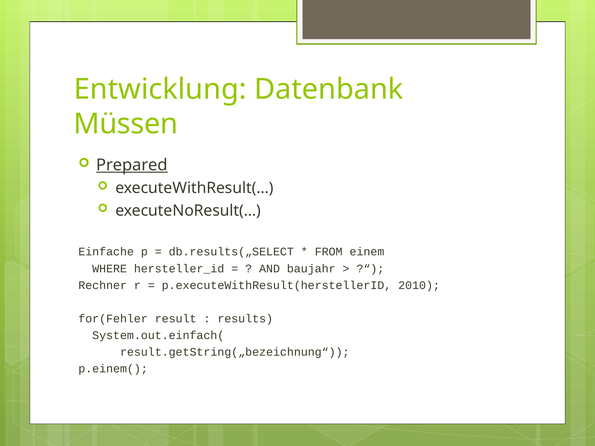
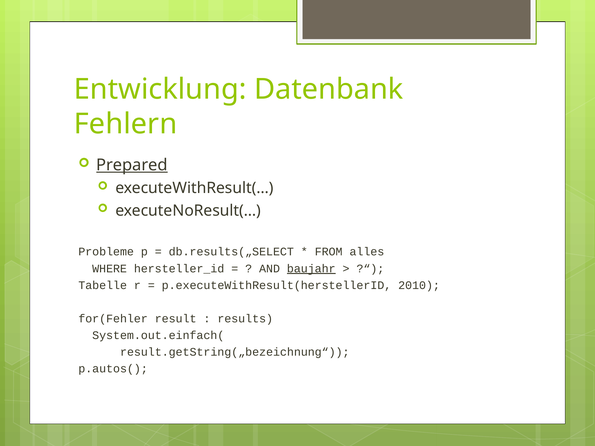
Müssen: Müssen -> Fehlern
Einfache: Einfache -> Probleme
einem: einem -> alles
baujahr underline: none -> present
Rechner: Rechner -> Tabelle
p.einem(: p.einem( -> p.autos(
